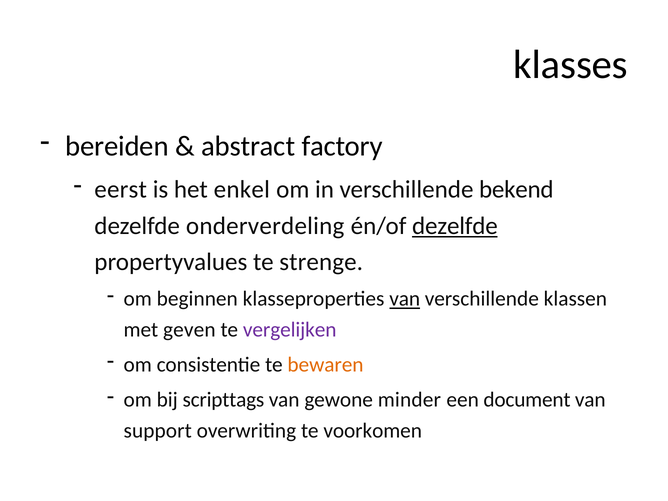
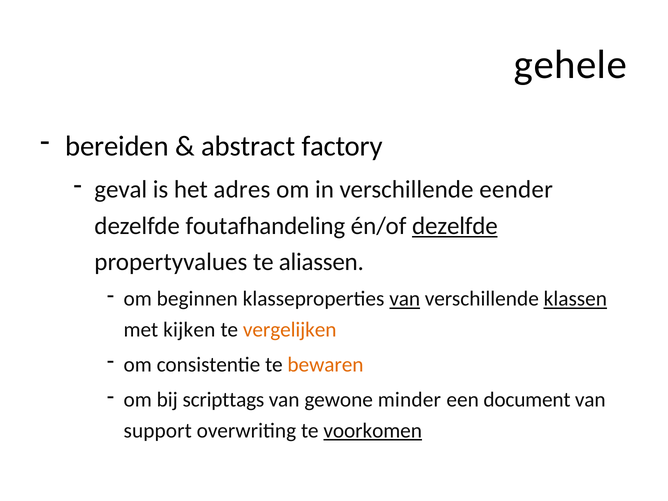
klasses: klasses -> gehele
eerst: eerst -> geval
enkel: enkel -> adres
bekend: bekend -> eender
onderverdeling: onderverdeling -> foutafhandeling
strenge: strenge -> aliassen
klassen underline: none -> present
geven: geven -> kijken
vergelijken colour: purple -> orange
voorkomen underline: none -> present
